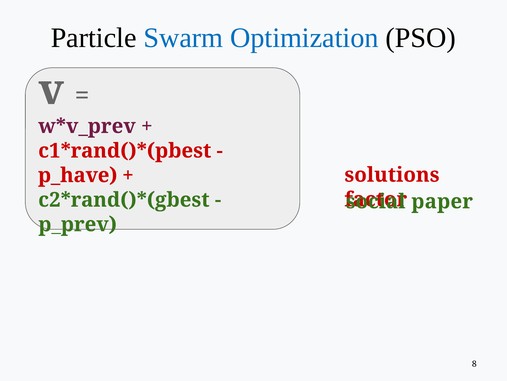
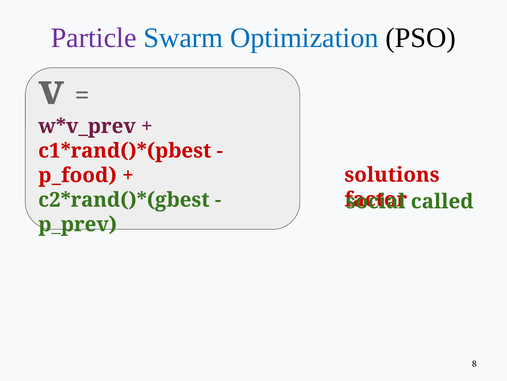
Particle colour: black -> purple
p_have: p_have -> p_food
paper: paper -> called
